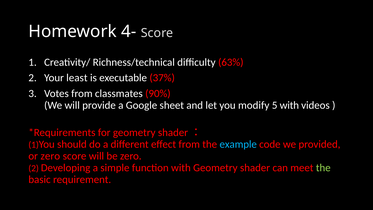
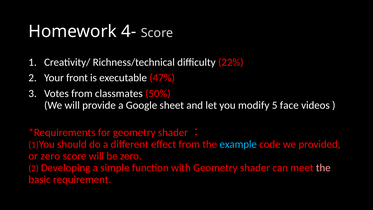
63%: 63% -> 22%
least: least -> front
37%: 37% -> 47%
90%: 90% -> 50%
5 with: with -> face
the at (323, 168) colour: light green -> pink
